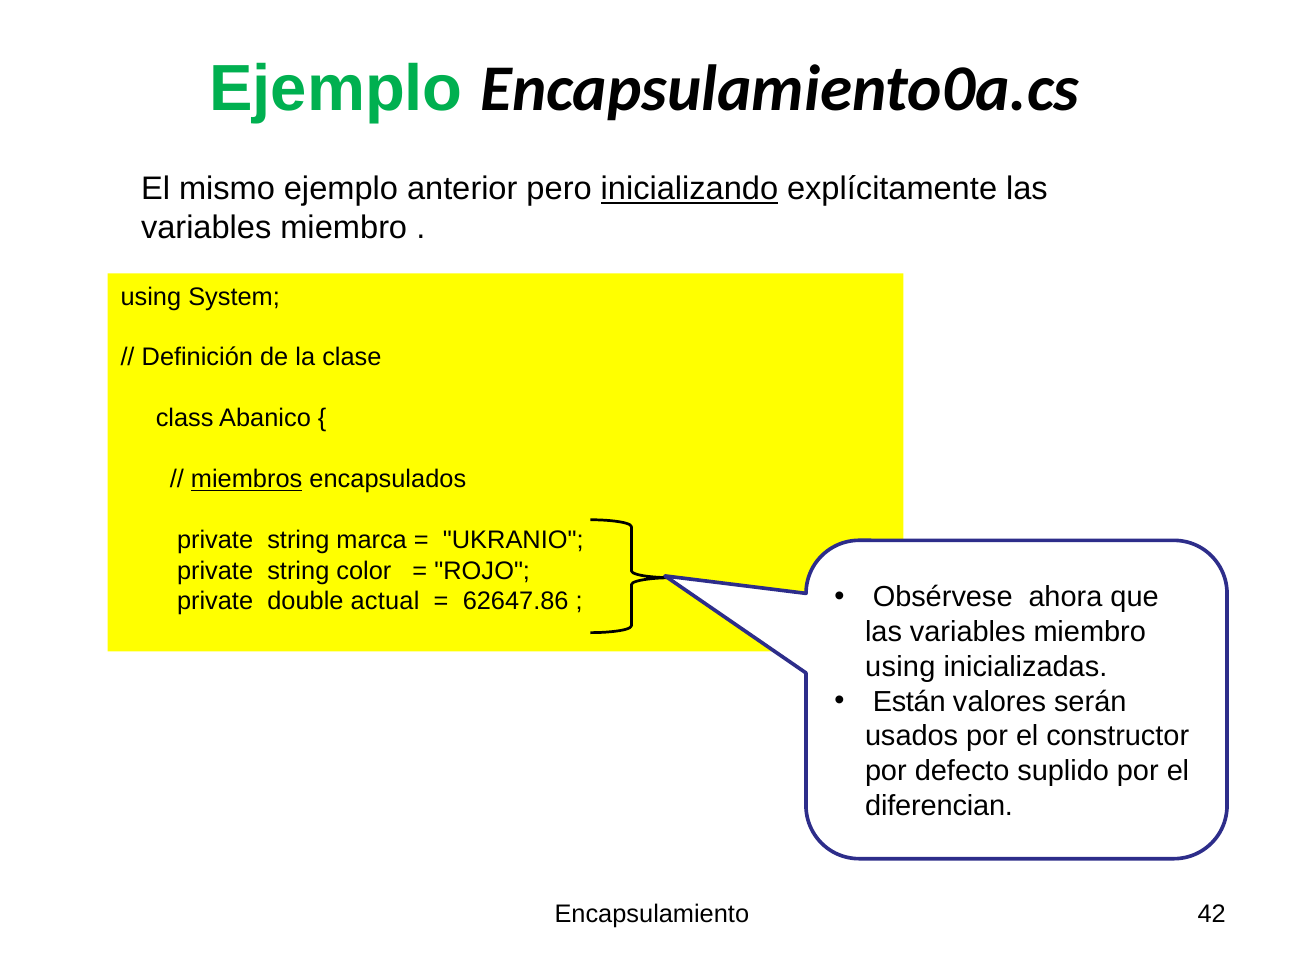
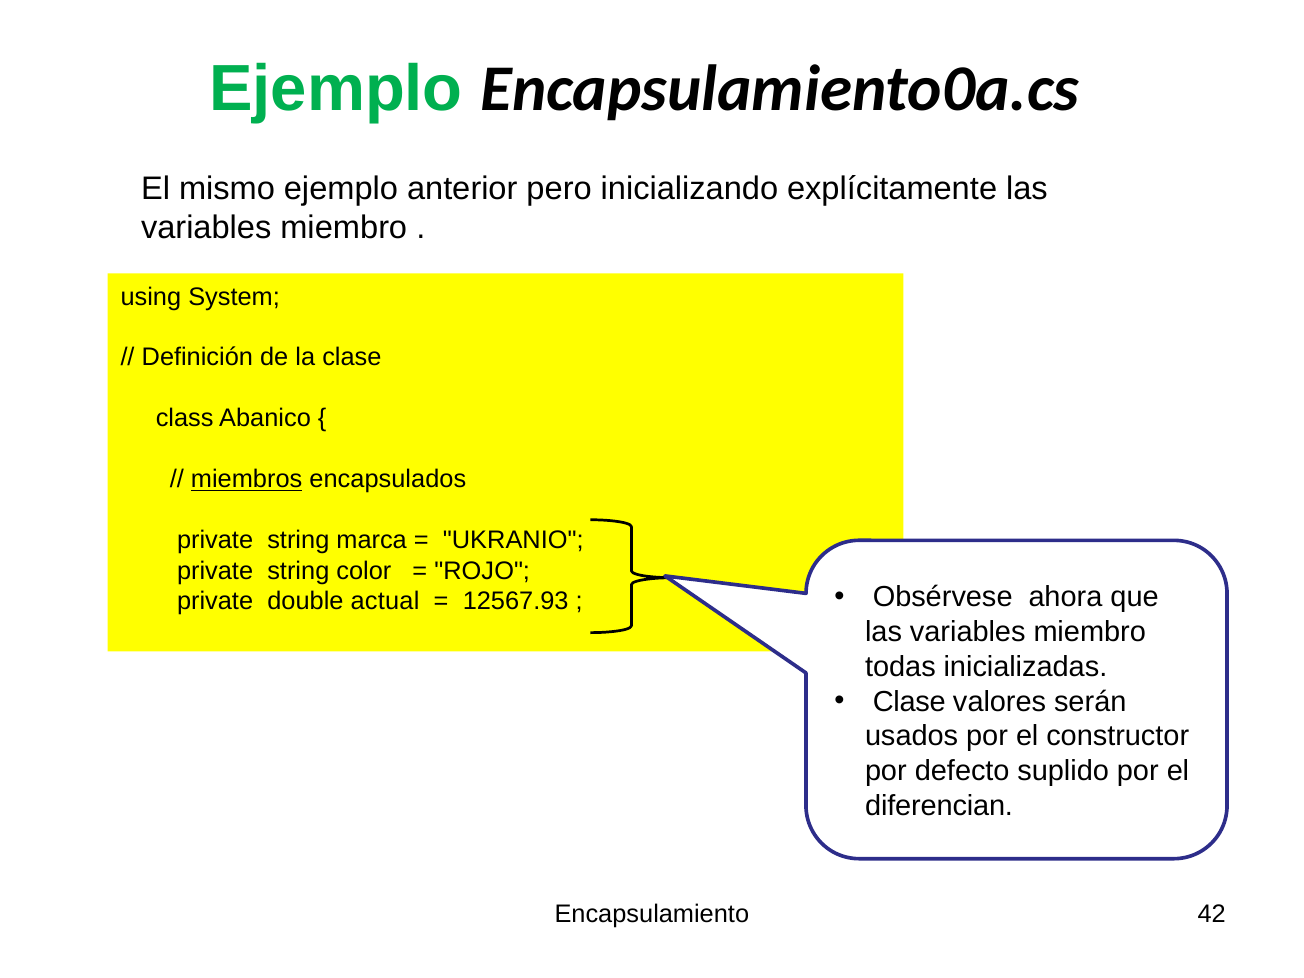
inicializando underline: present -> none
62647.86: 62647.86 -> 12567.93
using at (900, 667): using -> todas
Están at (909, 701): Están -> Clase
